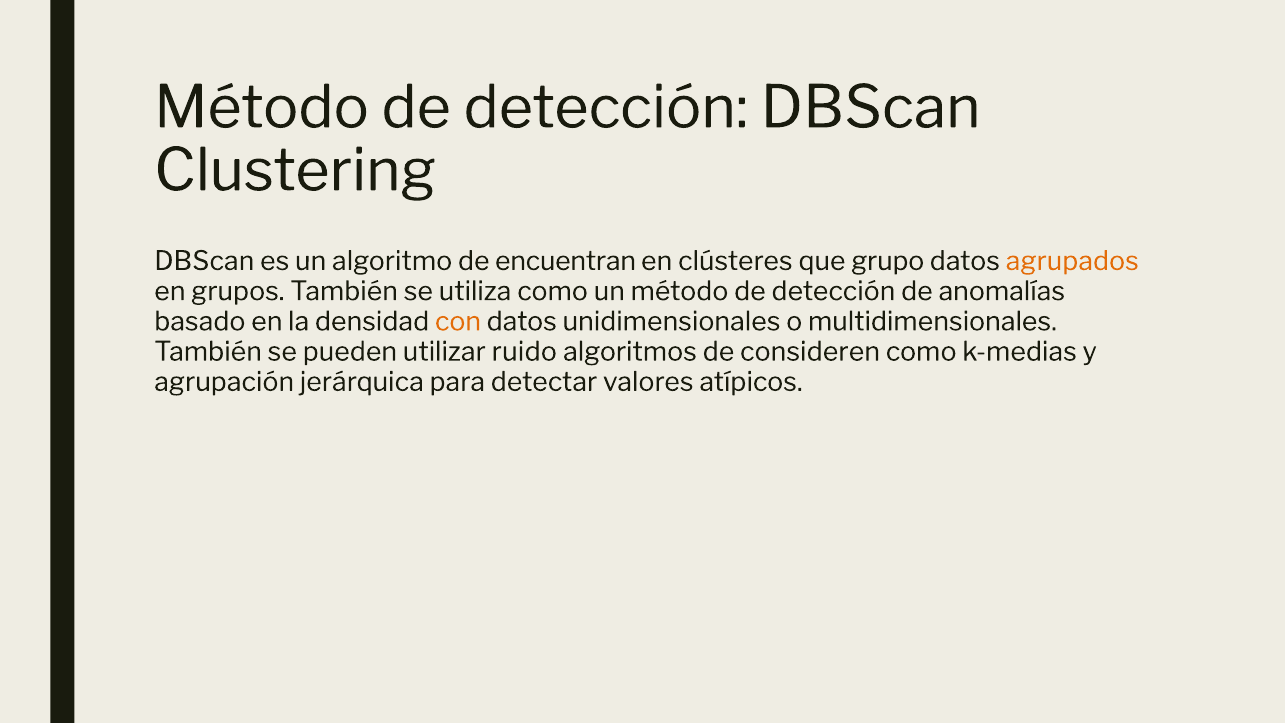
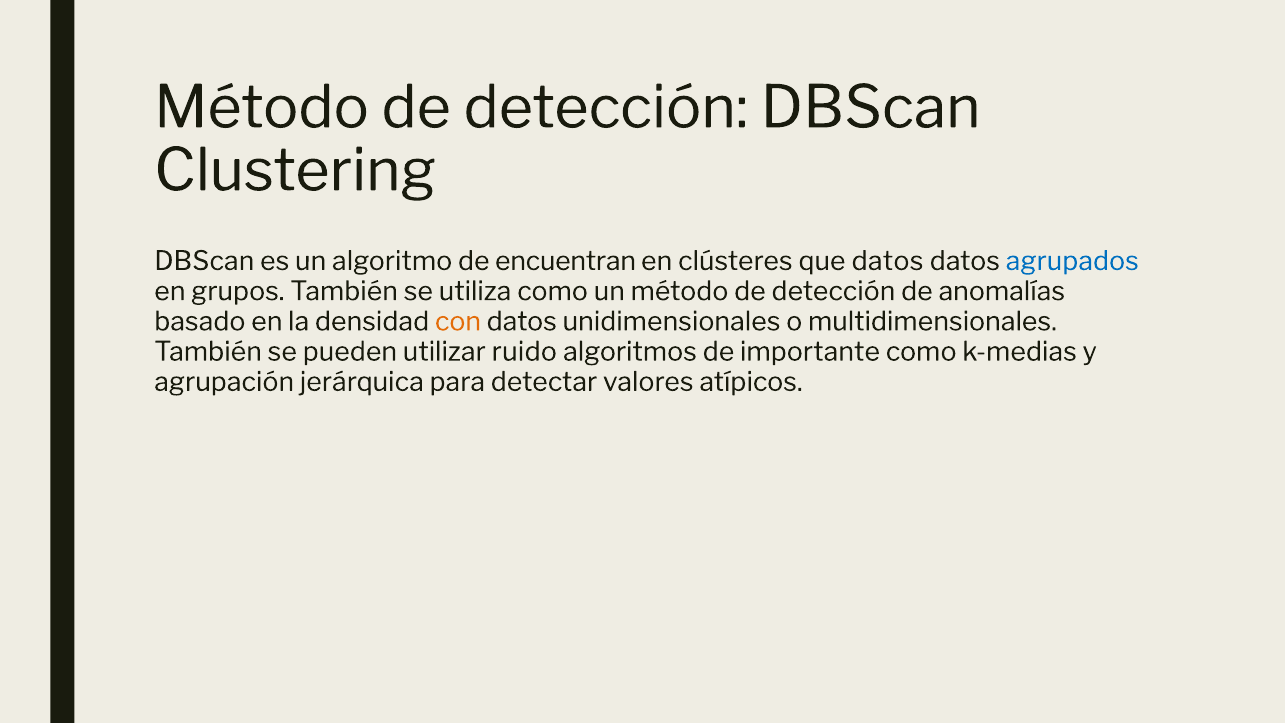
que grupo: grupo -> datos
agrupados colour: orange -> blue
consideren: consideren -> importante
